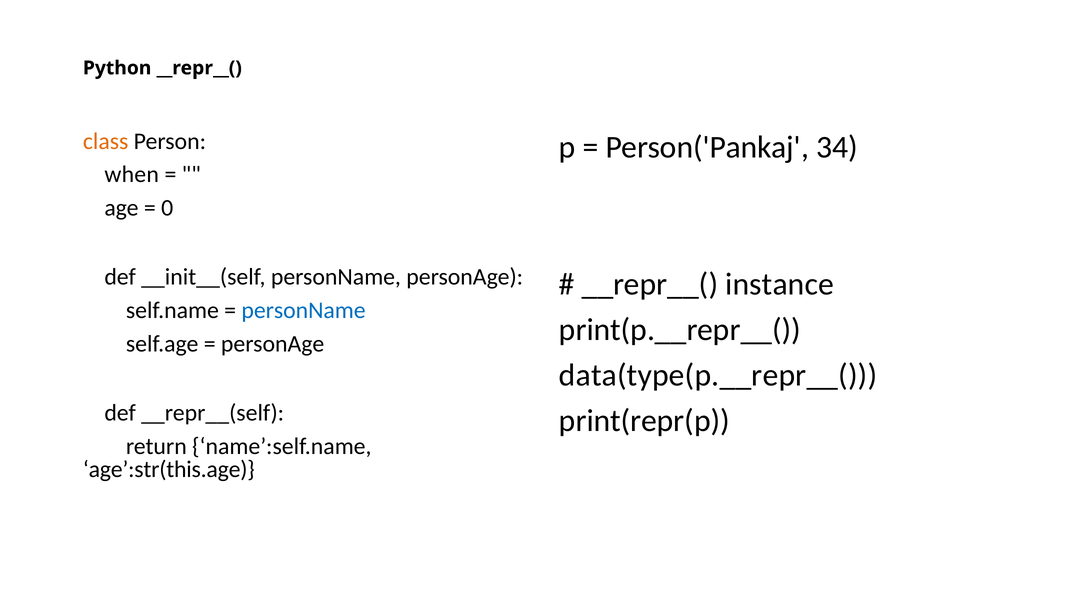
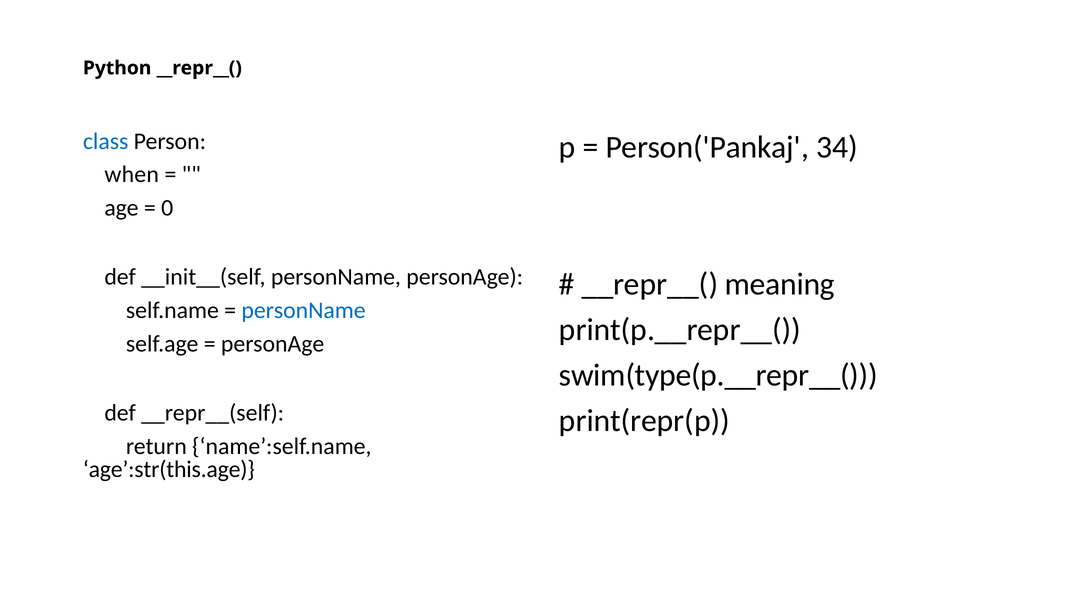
class colour: orange -> blue
instance: instance -> meaning
data(type(p.__repr__(: data(type(p.__repr__( -> swim(type(p.__repr__(
